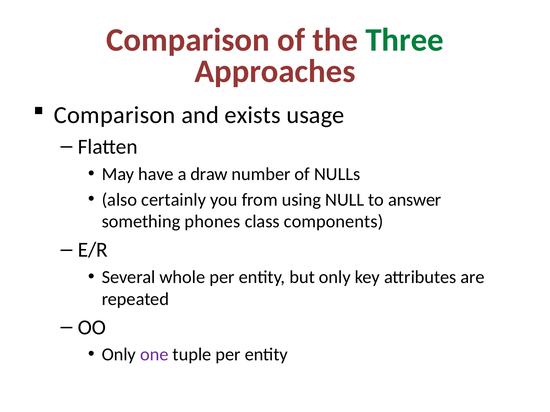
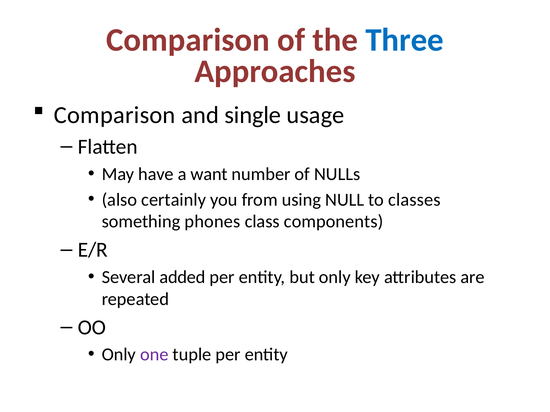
Three colour: green -> blue
exists: exists -> single
draw: draw -> want
answer: answer -> classes
whole: whole -> added
